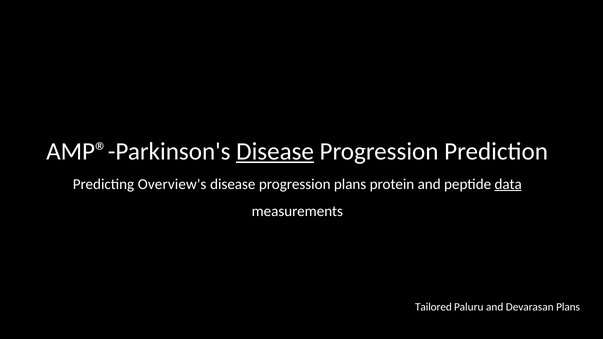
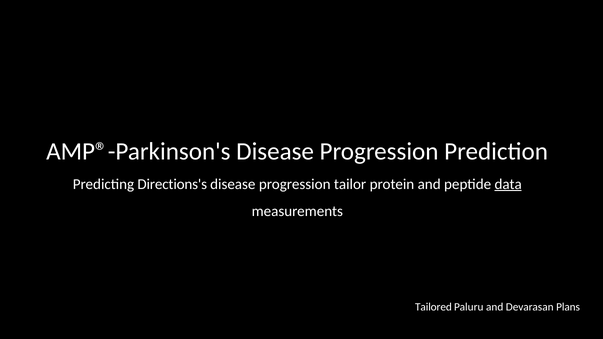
Disease at (275, 152) underline: present -> none
Overview's: Overview's -> Directions's
progression plans: plans -> tailor
